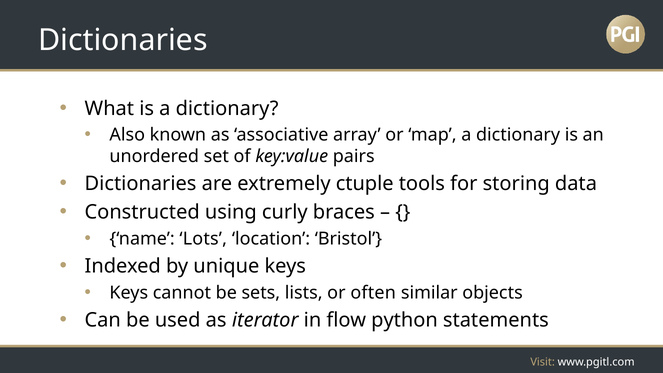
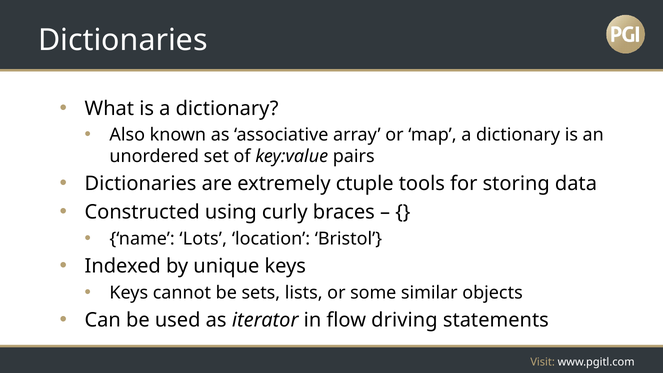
often: often -> some
python: python -> driving
